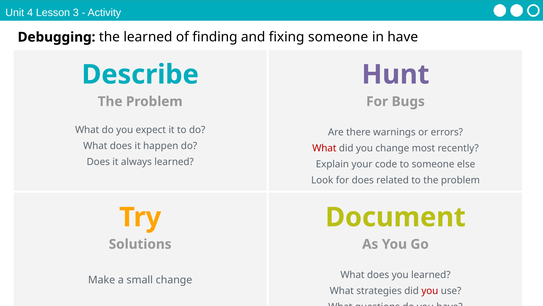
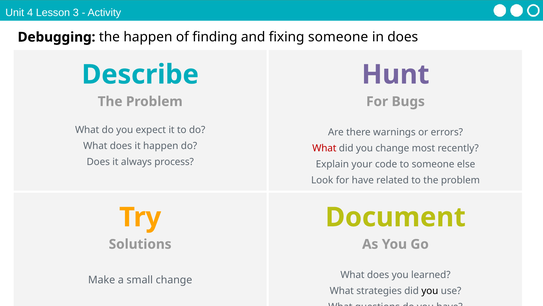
the learned: learned -> happen
in have: have -> does
always learned: learned -> process
for does: does -> have
you at (430, 290) colour: red -> black
